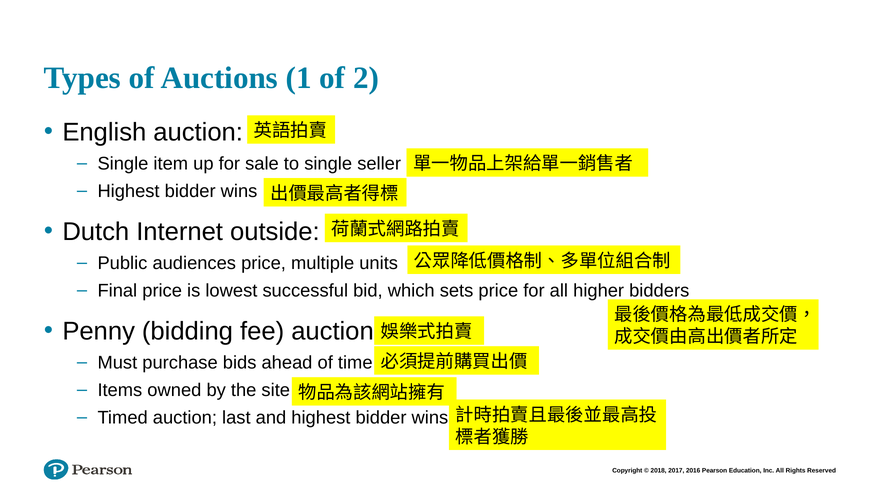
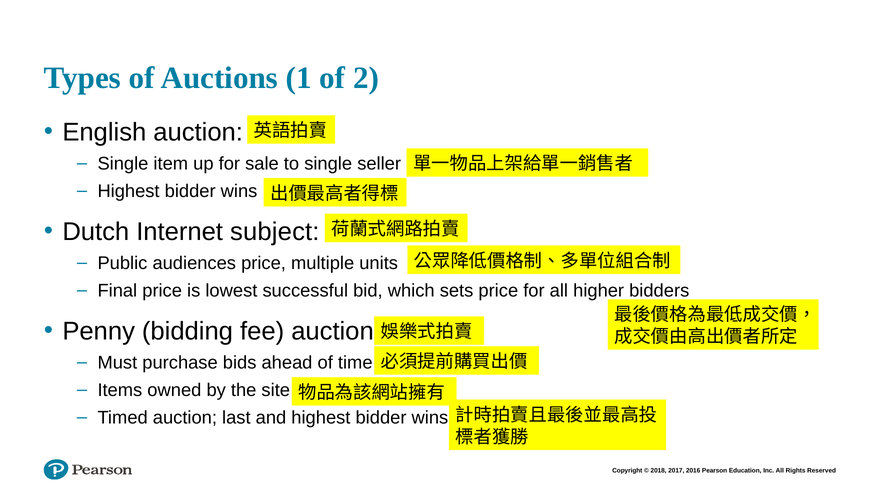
outside: outside -> subject
